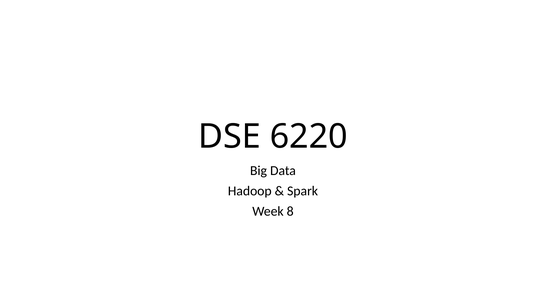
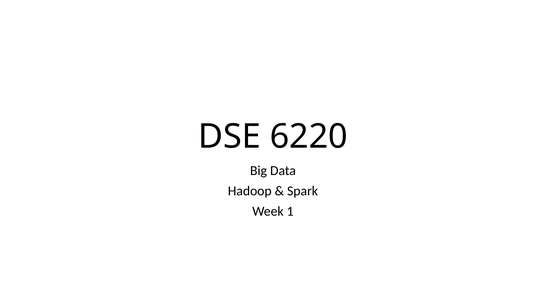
8: 8 -> 1
